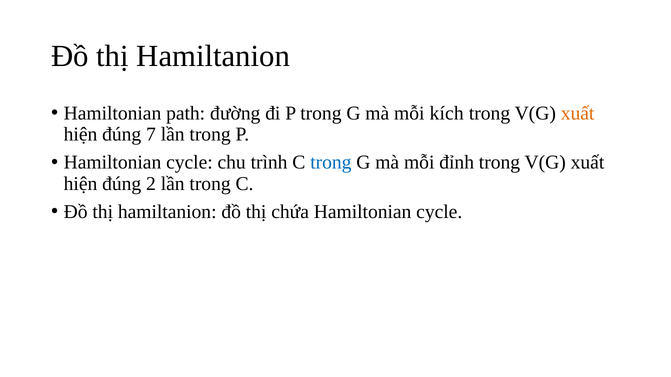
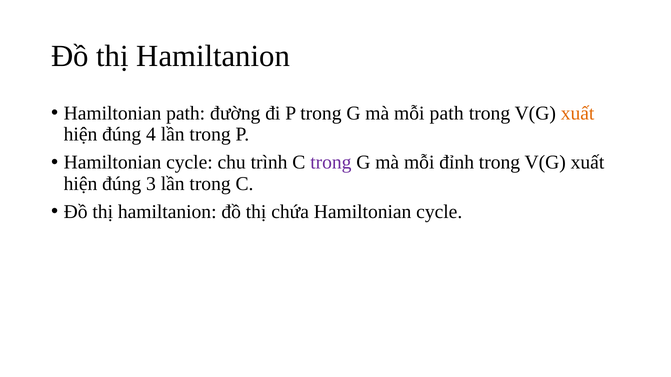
mỗi kích: kích -> path
7: 7 -> 4
trong at (331, 163) colour: blue -> purple
2: 2 -> 3
